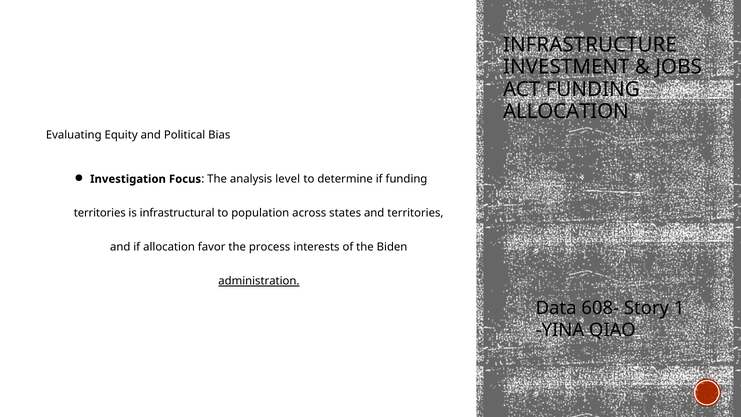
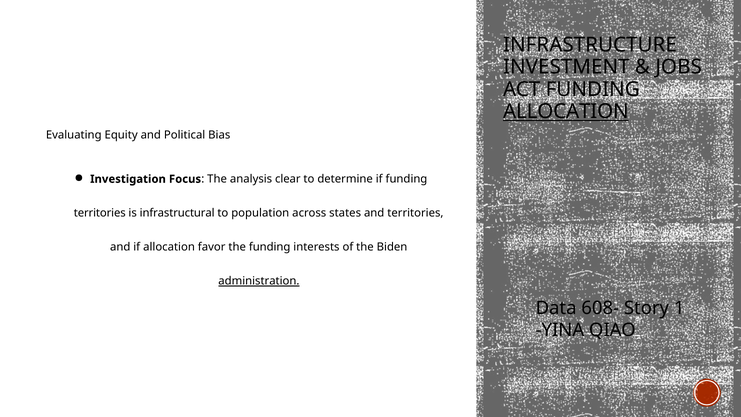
ALLOCATION at (566, 112) underline: none -> present
level: level -> clear
the process: process -> funding
